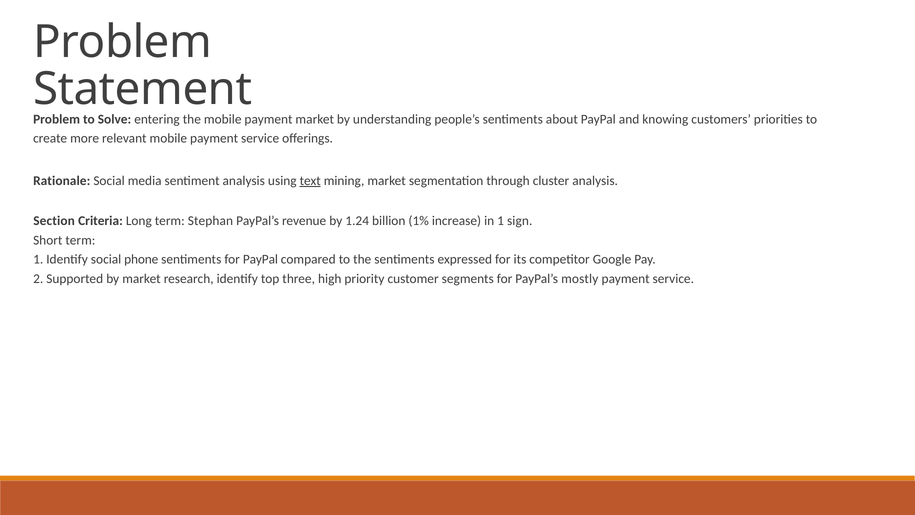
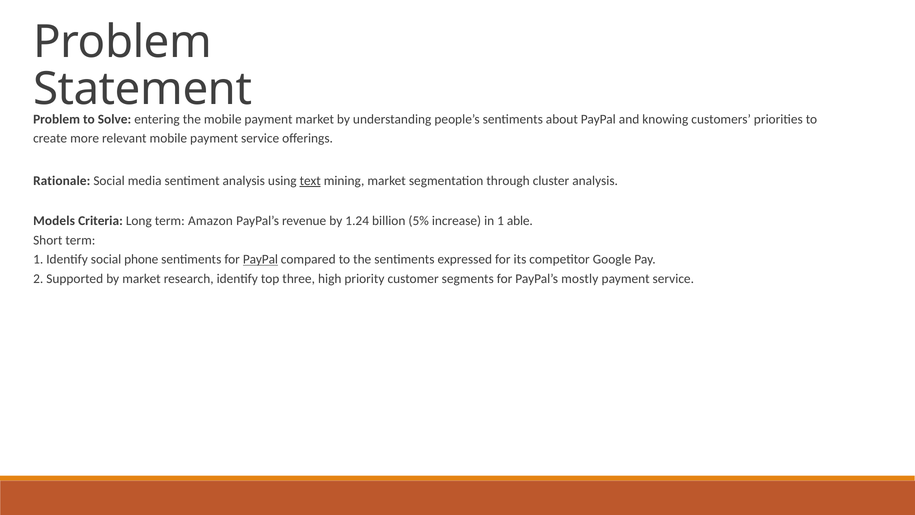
Section: Section -> Models
Stephan: Stephan -> Amazon
1%: 1% -> 5%
sign: sign -> able
PayPal at (260, 259) underline: none -> present
